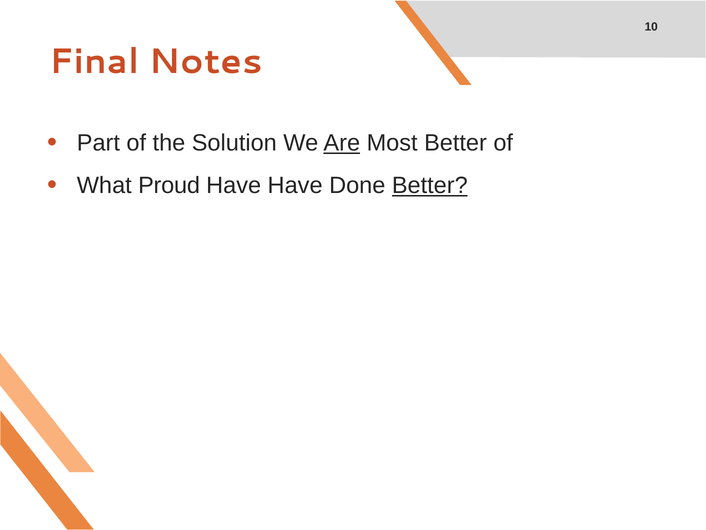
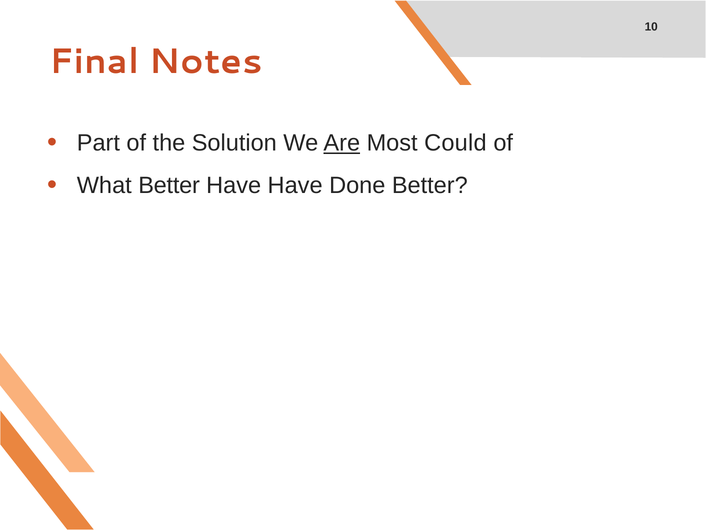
Most Better: Better -> Could
What Proud: Proud -> Better
Better at (430, 186) underline: present -> none
